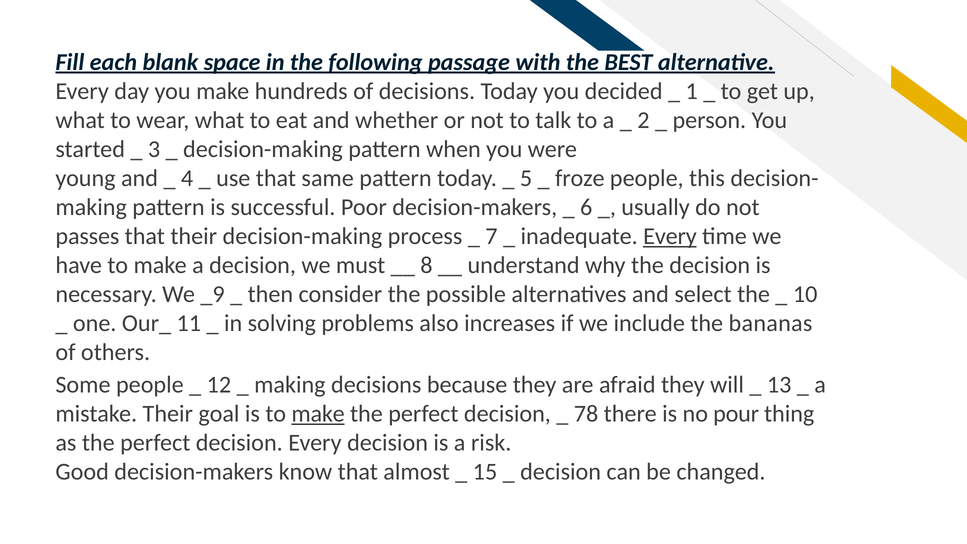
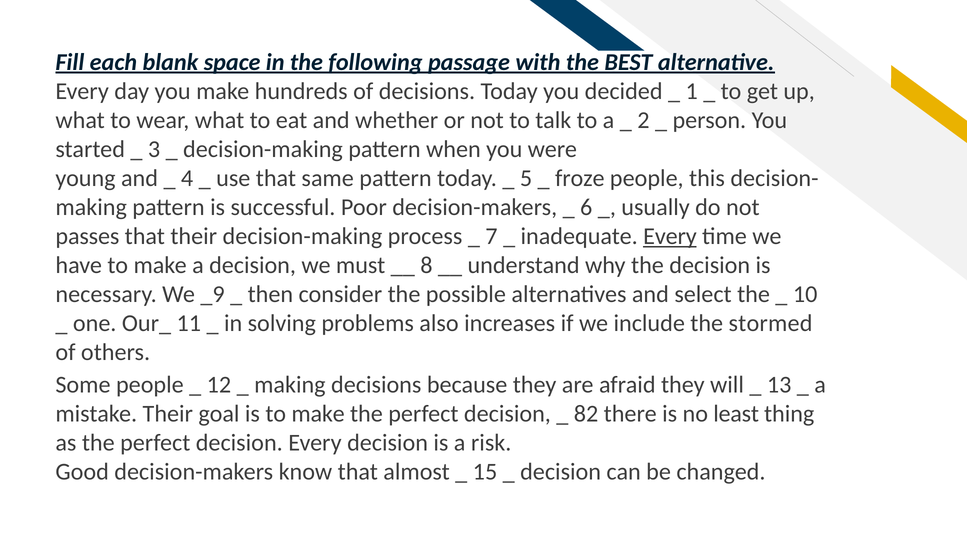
bananas: bananas -> stormed
make at (318, 414) underline: present -> none
78: 78 -> 82
pour: pour -> least
